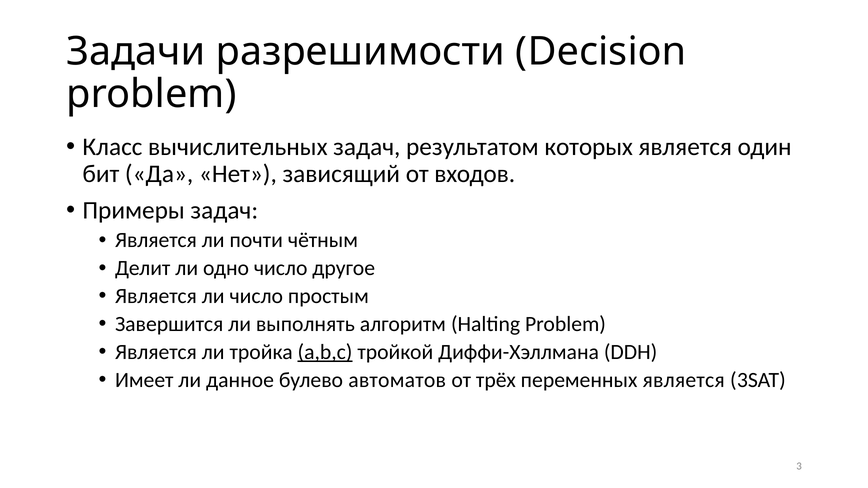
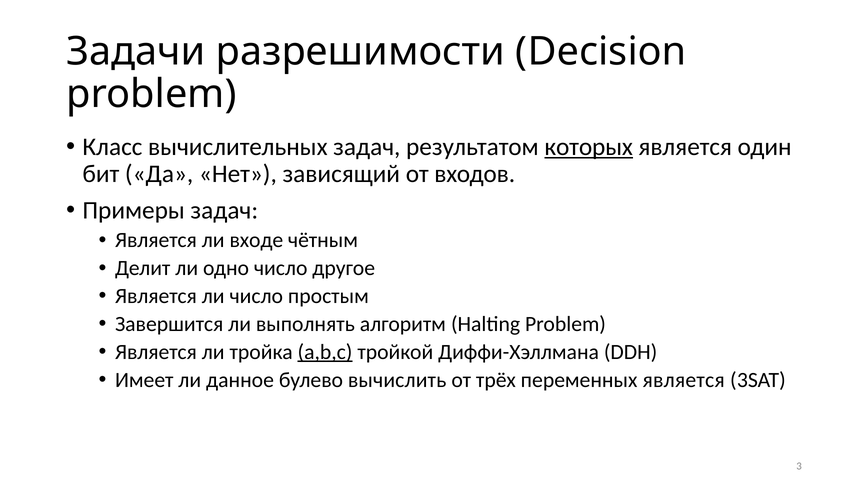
которых underline: none -> present
почти: почти -> входе
автоматов: автоматов -> вычислить
